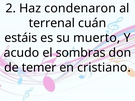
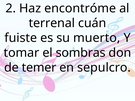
condenaron: condenaron -> encontróme
estáis: estáis -> fuiste
acudo: acudo -> tomar
cristiano: cristiano -> sepulcro
